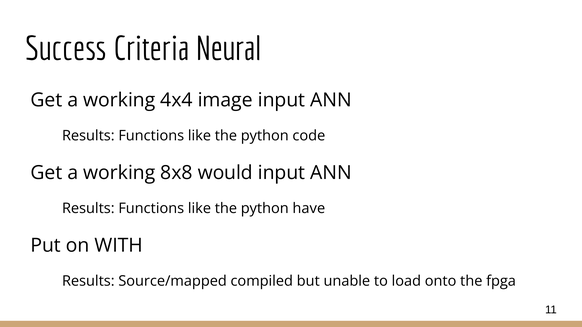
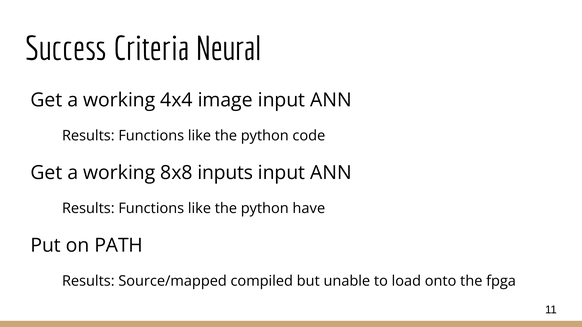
would: would -> inputs
WITH: WITH -> PATH
